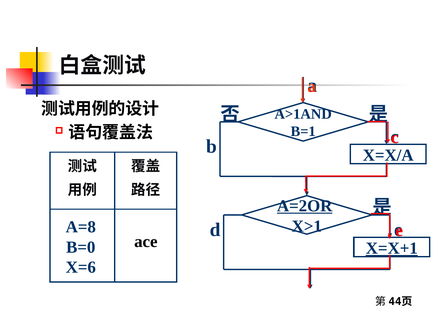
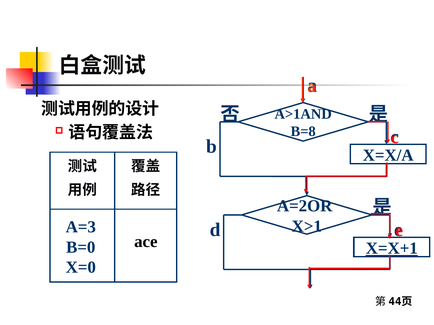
B=1: B=1 -> B=8
A=2OR underline: present -> none
A=8: A=8 -> A=3
X=6: X=6 -> X=0
